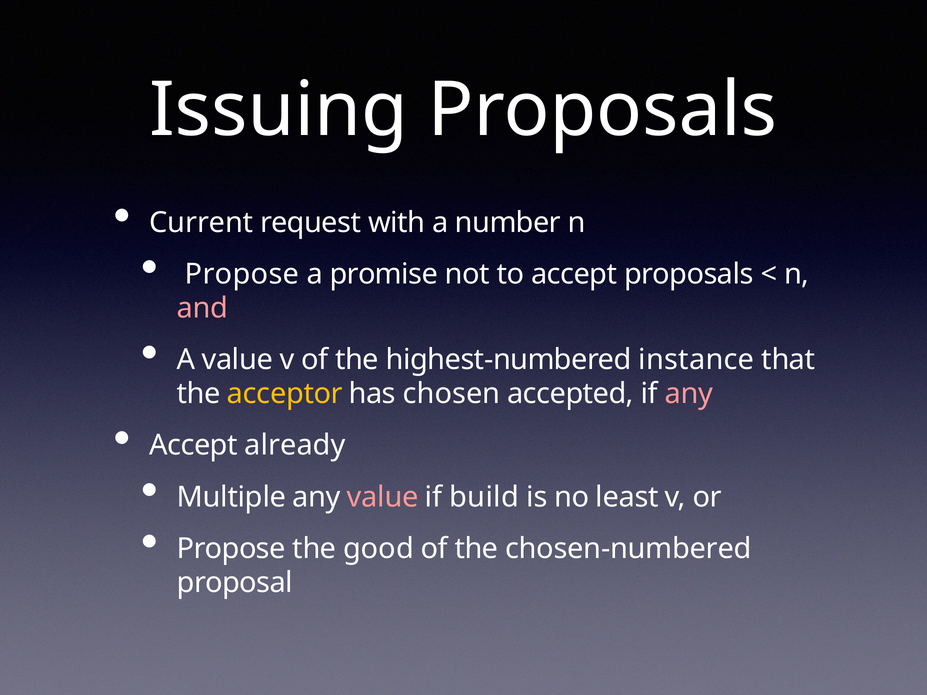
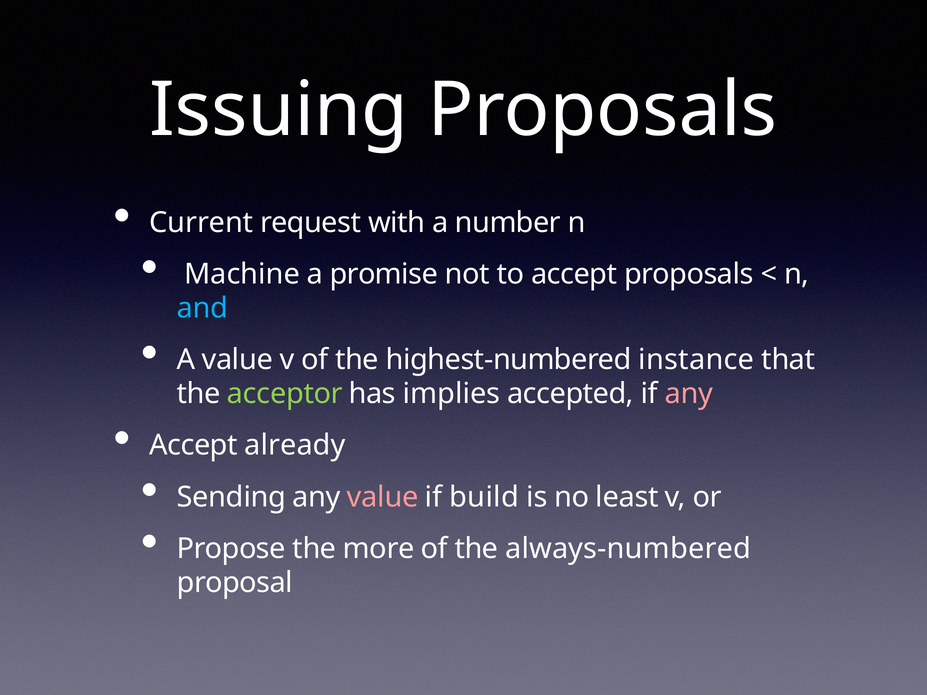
Propose at (242, 274): Propose -> Machine
and colour: pink -> light blue
acceptor colour: yellow -> light green
chosen: chosen -> implies
Multiple: Multiple -> Sending
good: good -> more
chosen-numbered: chosen-numbered -> always-numbered
